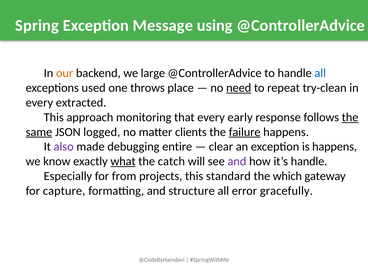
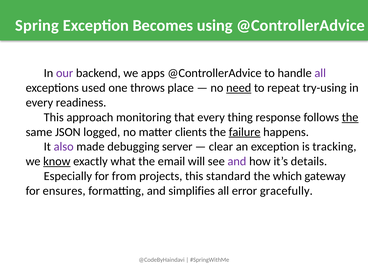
Message: Message -> Becomes
our colour: orange -> purple
large: large -> apps
all at (320, 73) colour: blue -> purple
try-clean: try-clean -> try-using
extracted: extracted -> readiness
early: early -> thing
same underline: present -> none
entire: entire -> server
is happens: happens -> tracking
know underline: none -> present
what underline: present -> none
catch: catch -> email
it’s handle: handle -> details
capture: capture -> ensures
structure: structure -> simplifies
